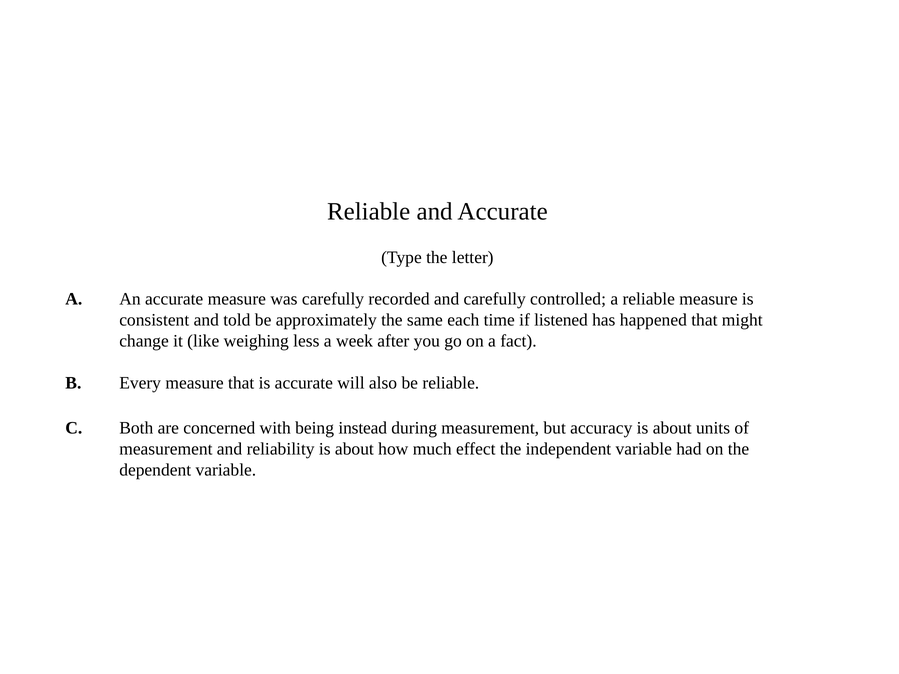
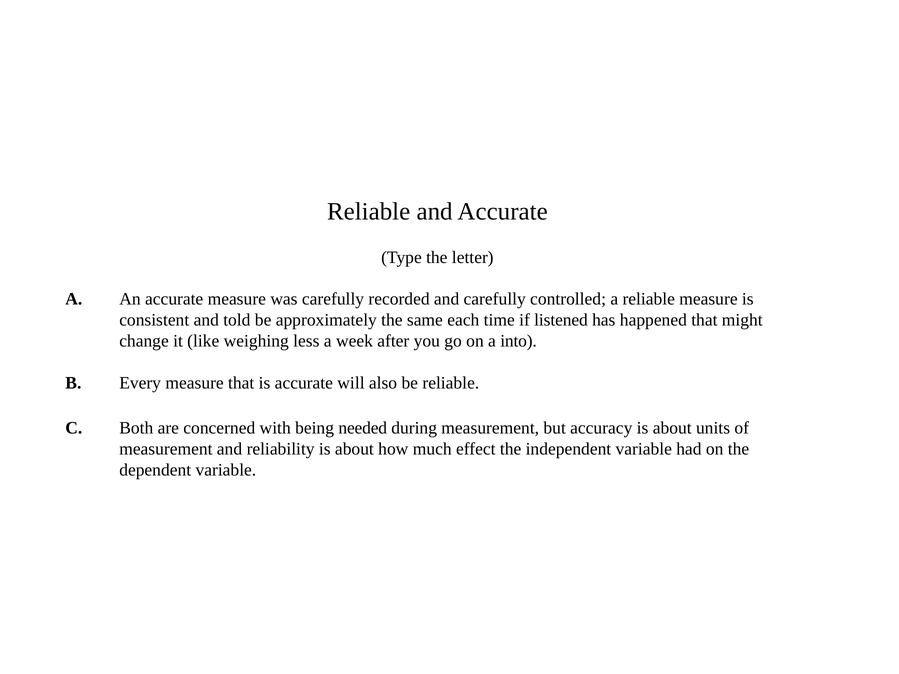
fact: fact -> into
instead: instead -> needed
